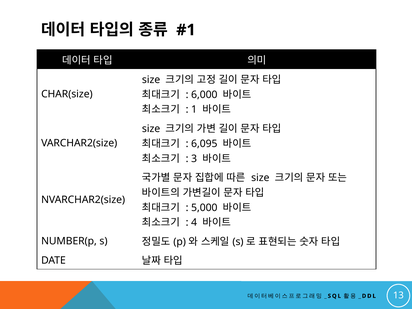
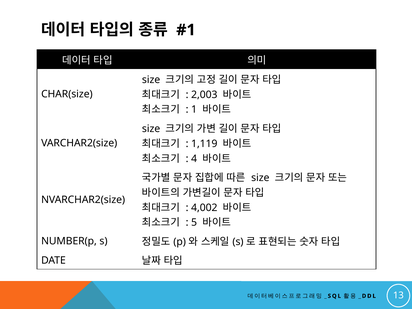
6,000: 6,000 -> 2,003
6,095: 6,095 -> 1,119
3: 3 -> 4
5,000: 5,000 -> 4,002
4: 4 -> 5
